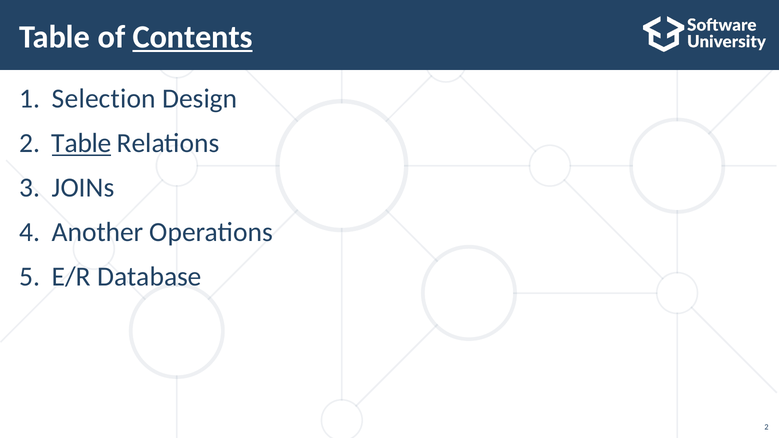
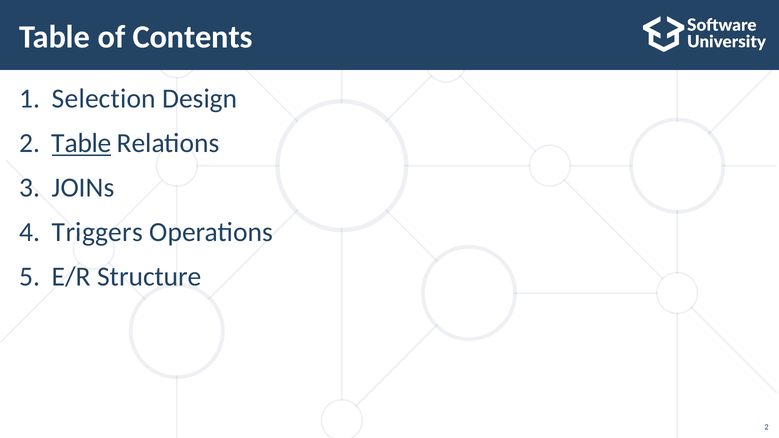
Contents underline: present -> none
Another: Another -> Triggers
Database: Database -> Structure
